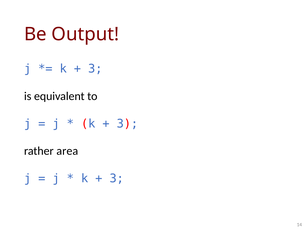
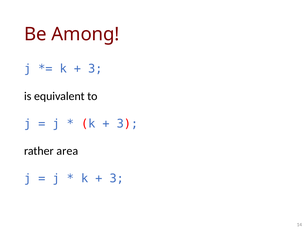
Output: Output -> Among
